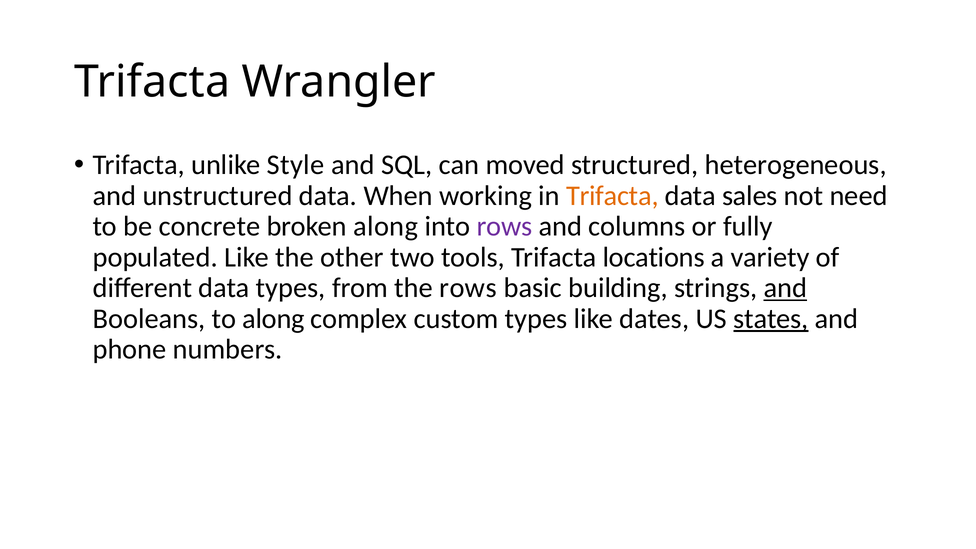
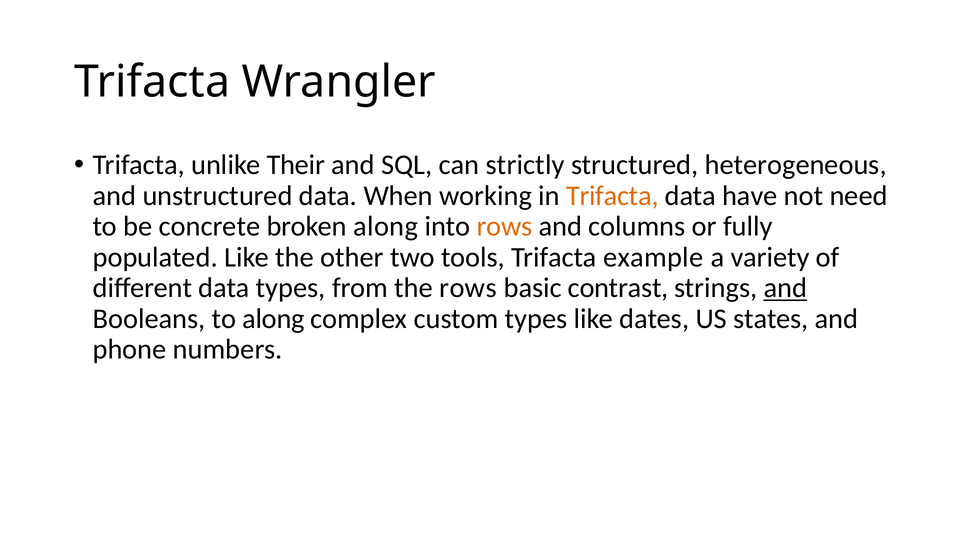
Style: Style -> Their
moved: moved -> strictly
sales: sales -> have
rows at (504, 227) colour: purple -> orange
locations: locations -> example
building: building -> contrast
states underline: present -> none
